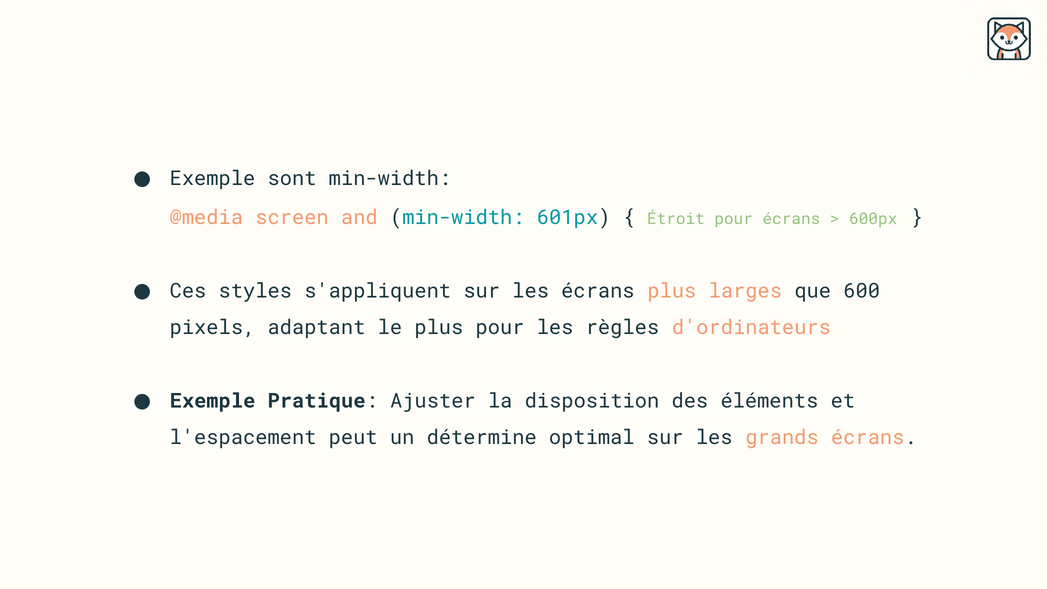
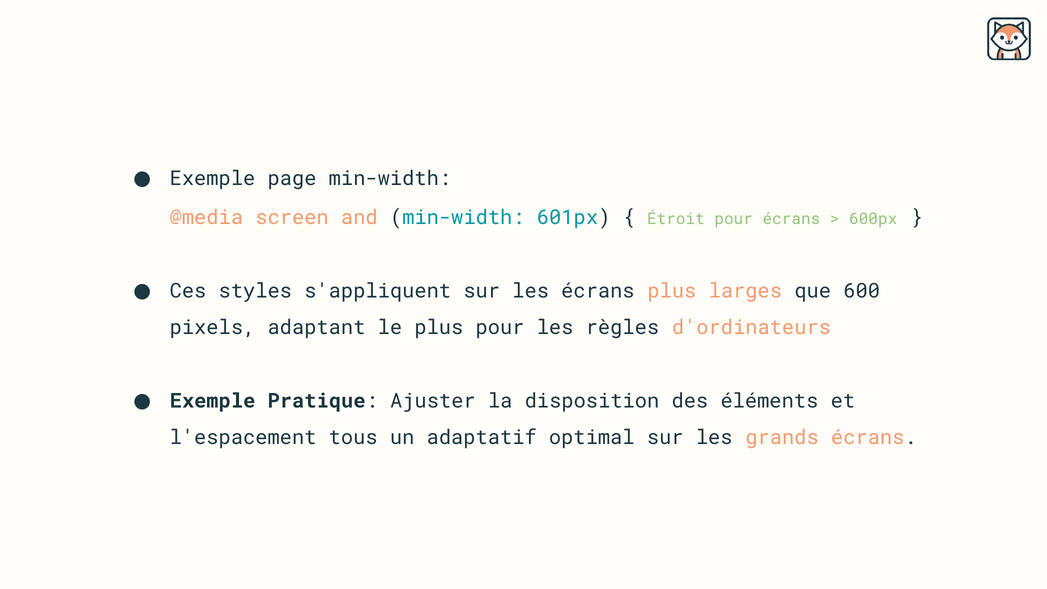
sont: sont -> page
peut: peut -> tous
détermine: détermine -> adaptatif
